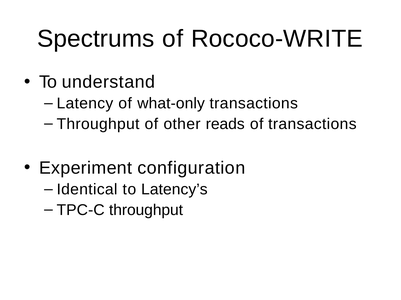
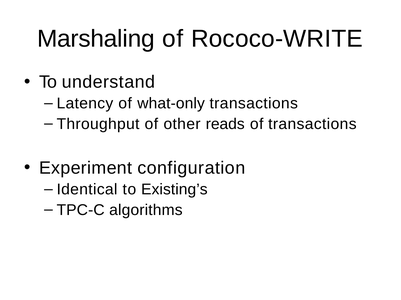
Spectrums: Spectrums -> Marshaling
Latency’s: Latency’s -> Existing’s
TPC-C throughput: throughput -> algorithms
